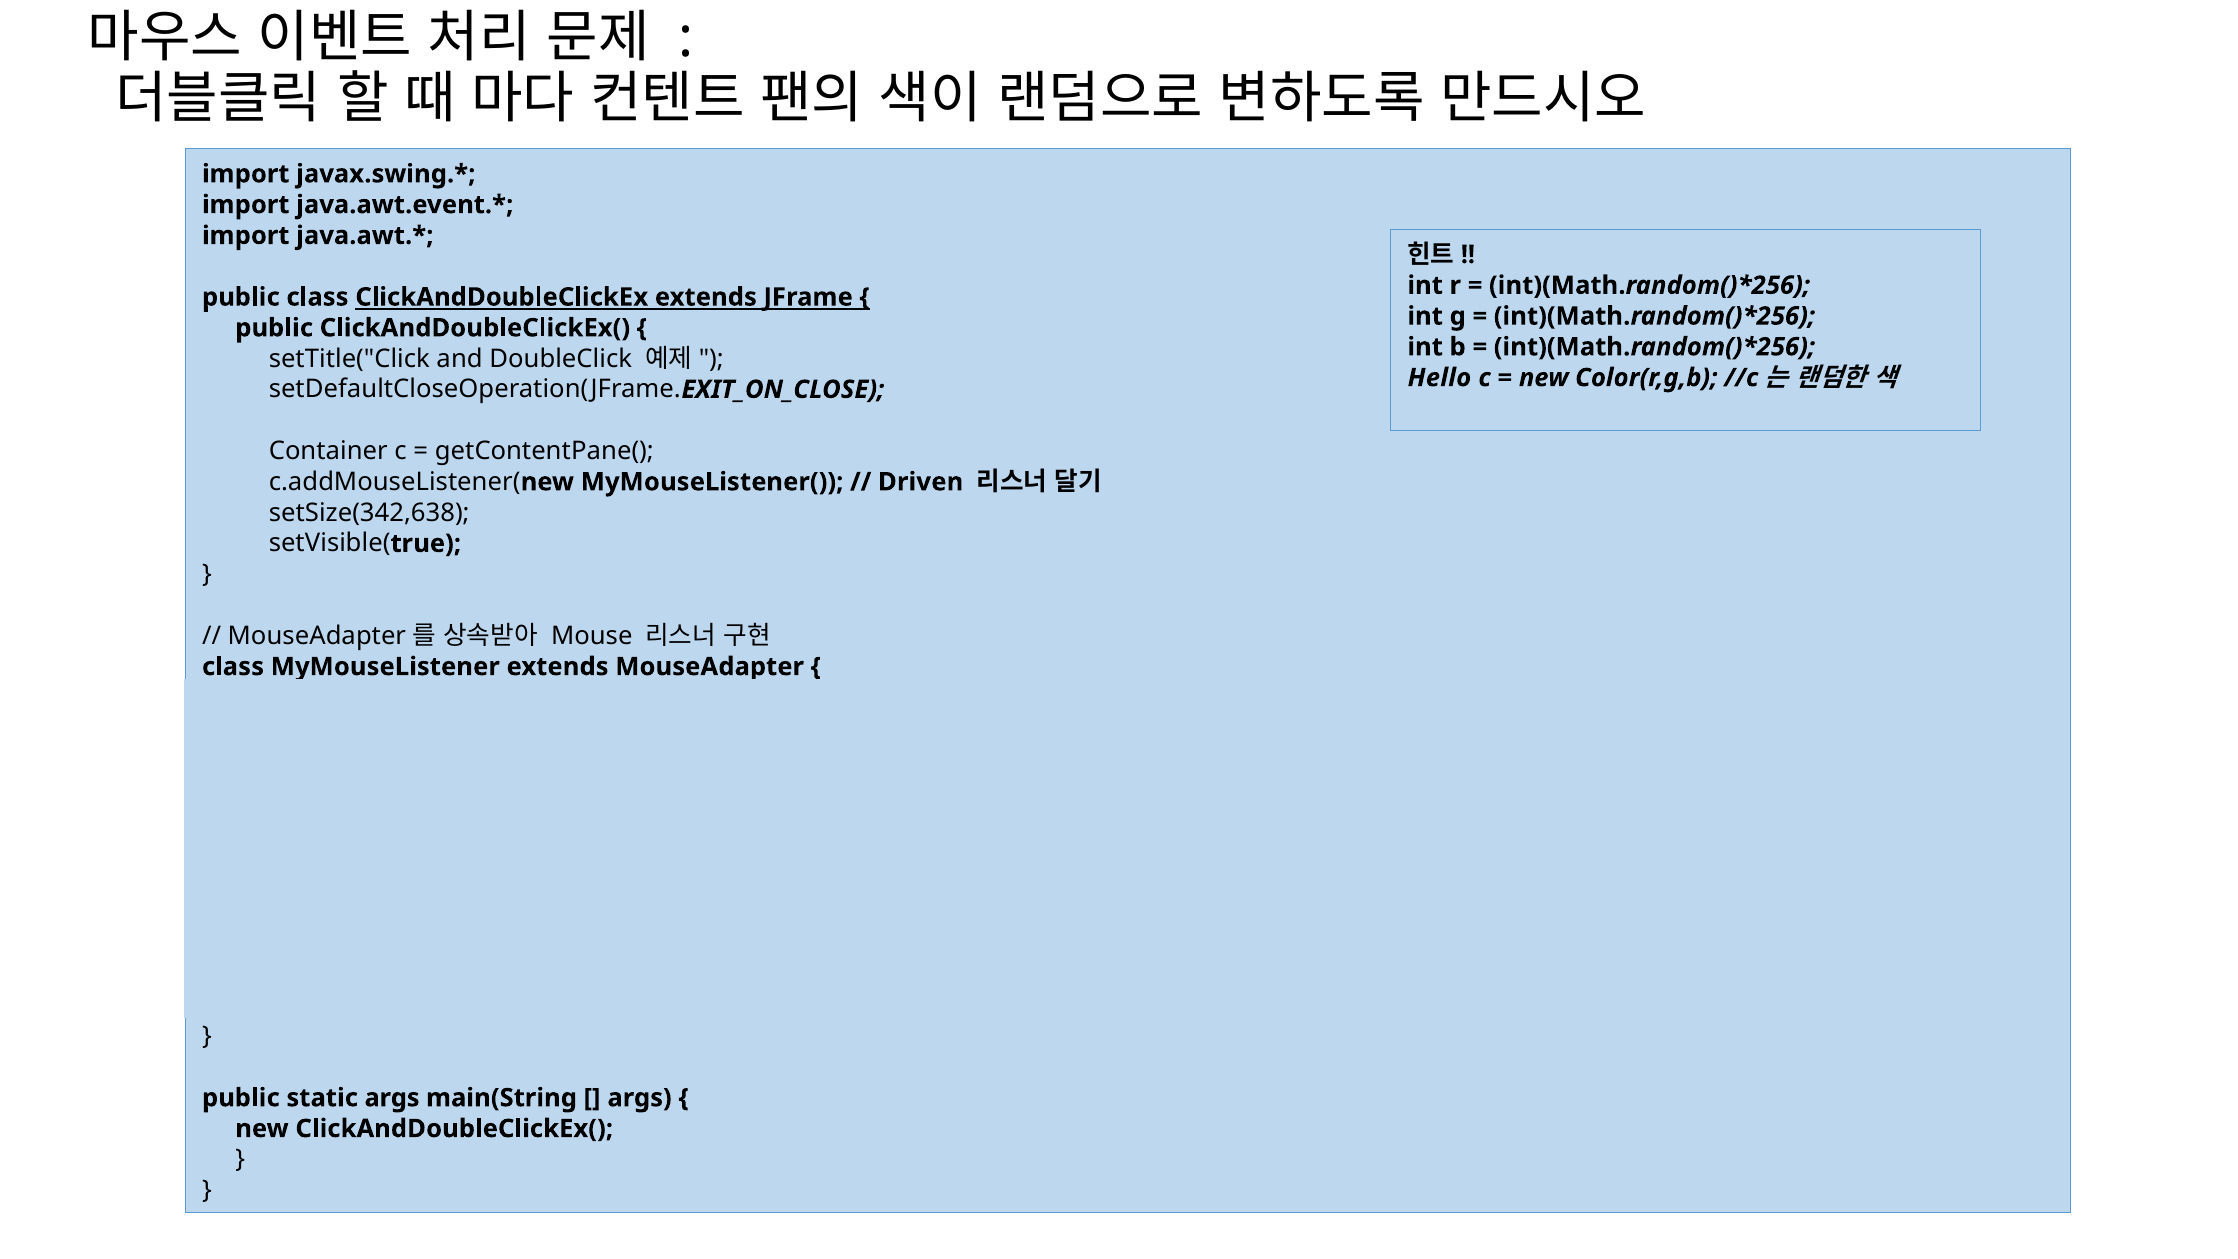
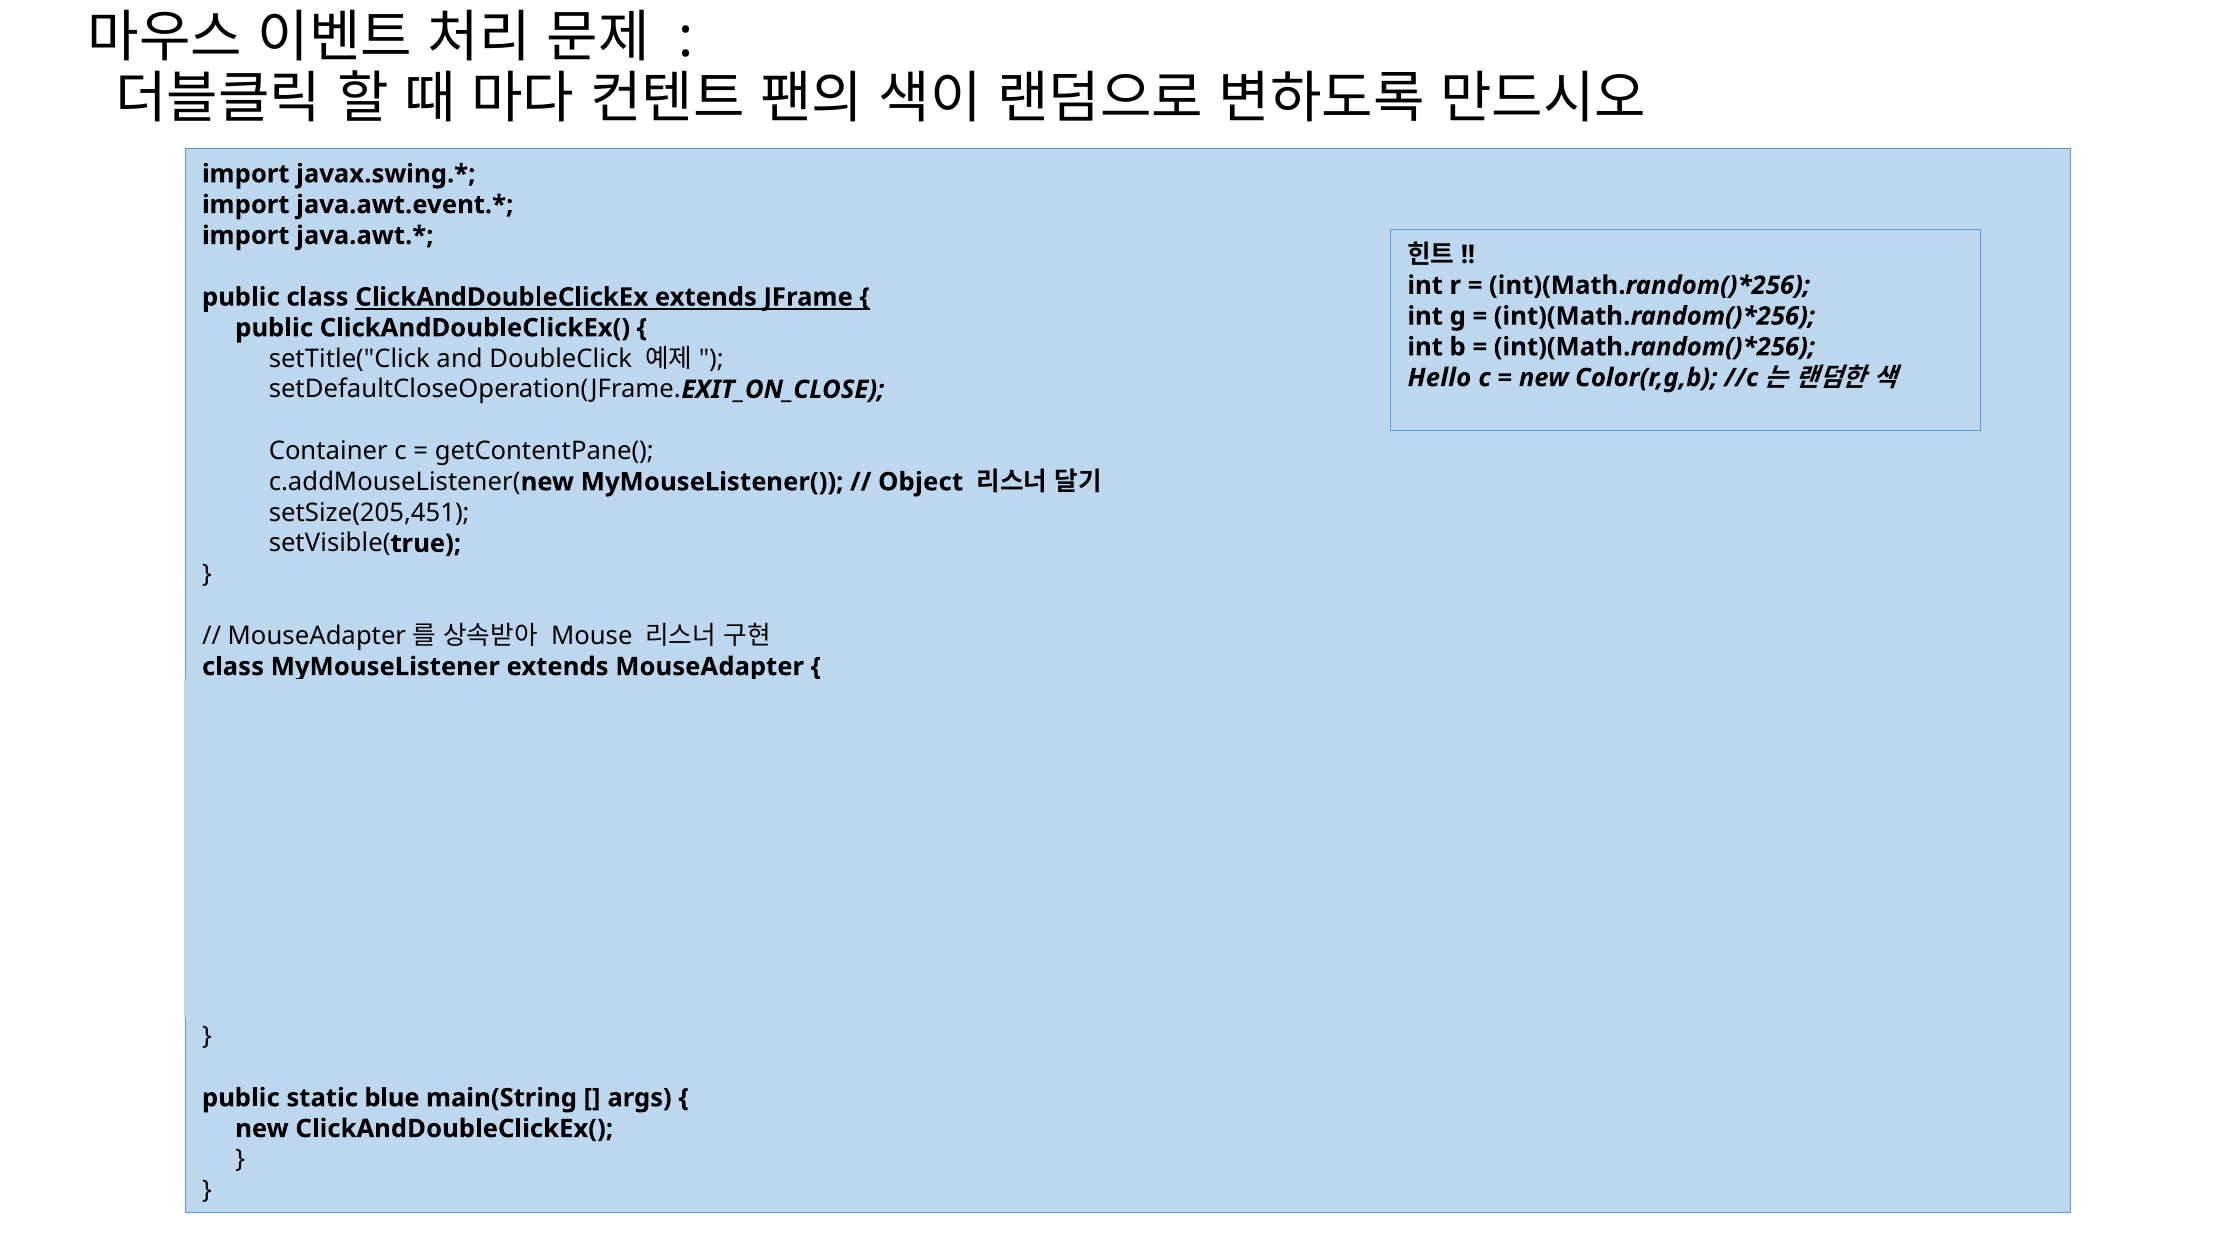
Driven: Driven -> Object
setSize(342,638: setSize(342,638 -> setSize(205,451
static args: args -> blue
